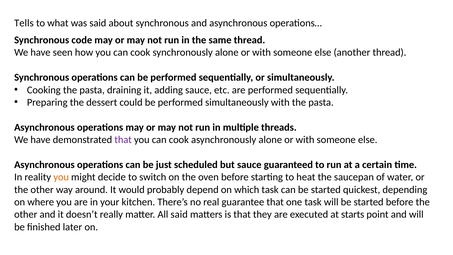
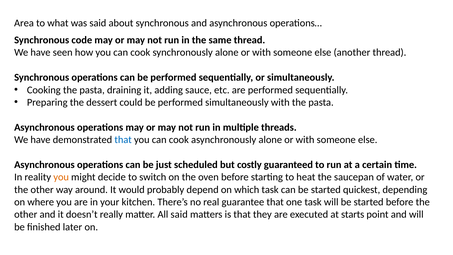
Tells: Tells -> Area
that at (123, 140) colour: purple -> blue
but sauce: sauce -> costly
